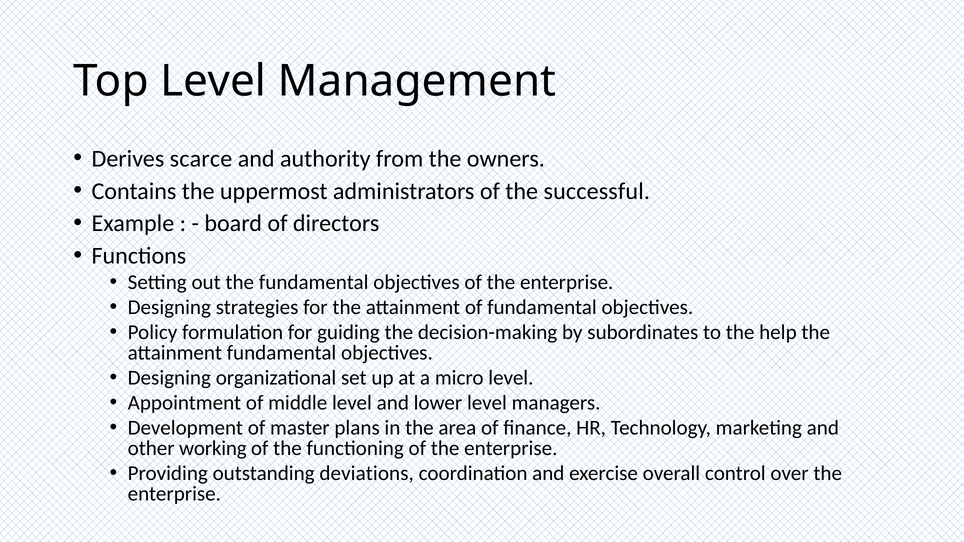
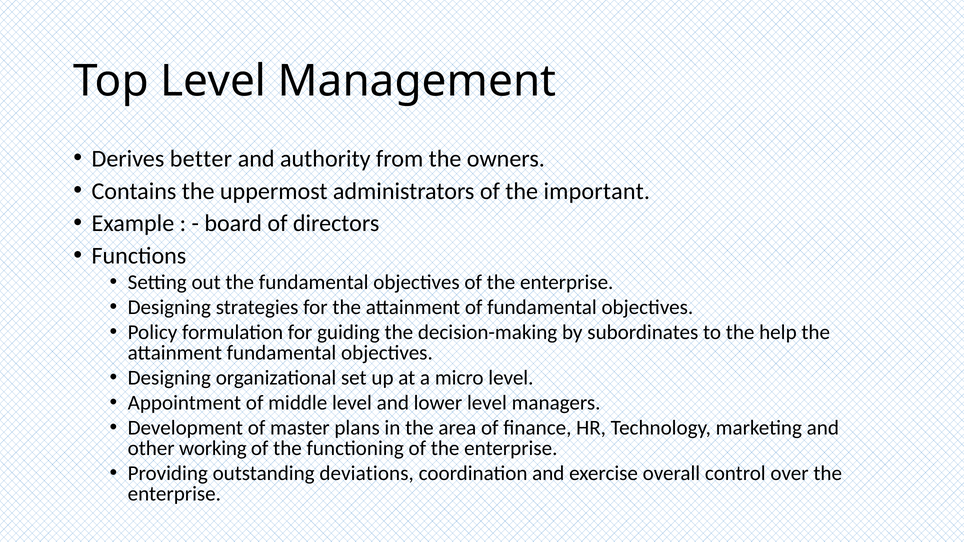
scarce: scarce -> better
successful: successful -> important
